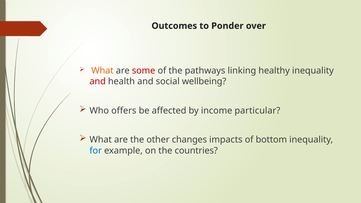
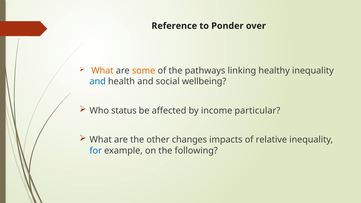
Outcomes: Outcomes -> Reference
some colour: red -> orange
and at (98, 81) colour: red -> blue
offers: offers -> status
bottom: bottom -> relative
countries: countries -> following
